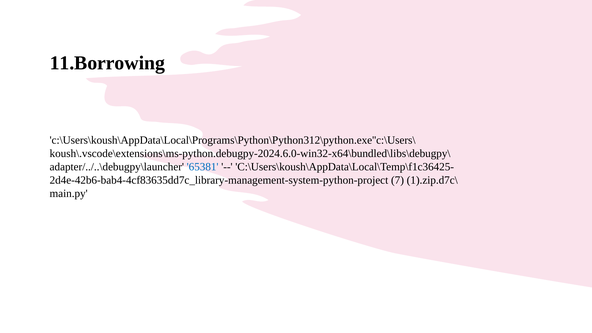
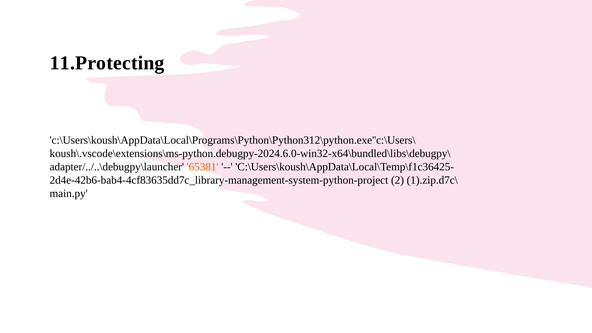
11.Borrowing: 11.Borrowing -> 11.Protecting
65381 colour: blue -> orange
7: 7 -> 2
